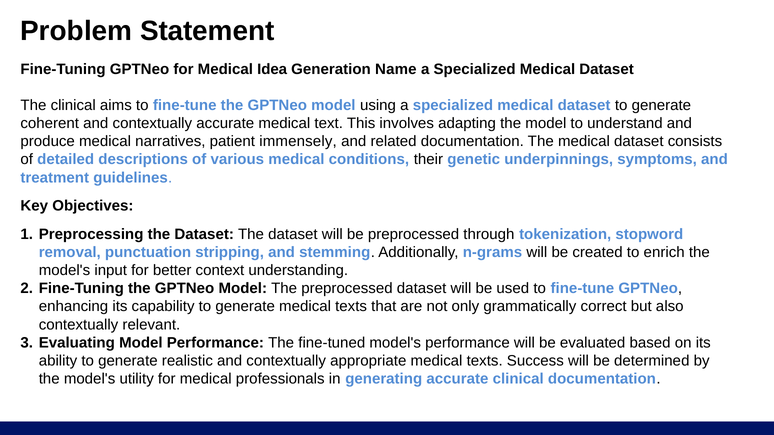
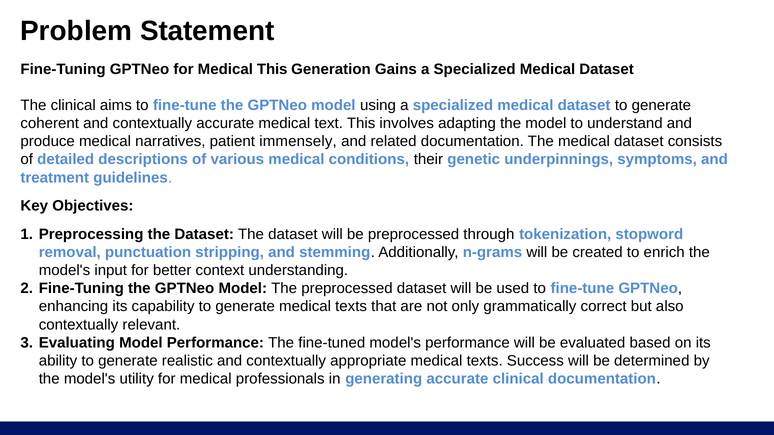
Medical Idea: Idea -> This
Name: Name -> Gains
